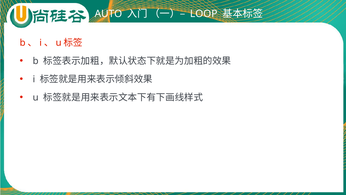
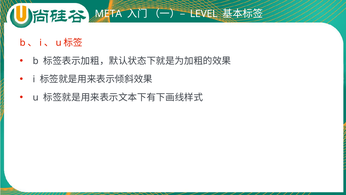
AUTO: AUTO -> META
LOOP: LOOP -> LEVEL
